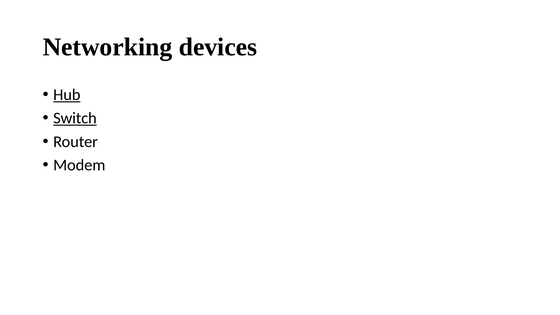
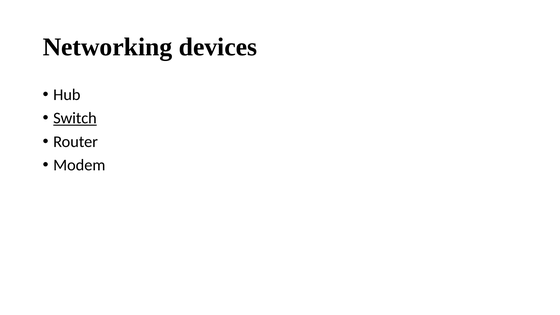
Hub underline: present -> none
